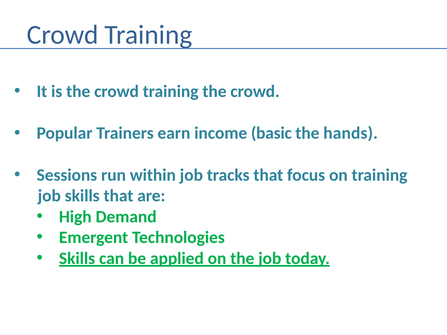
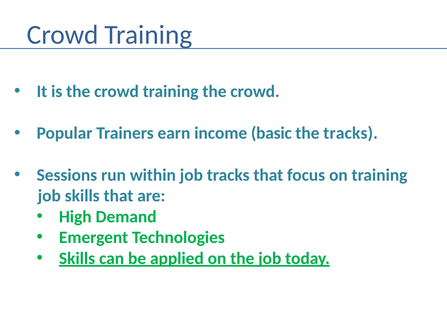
the hands: hands -> tracks
